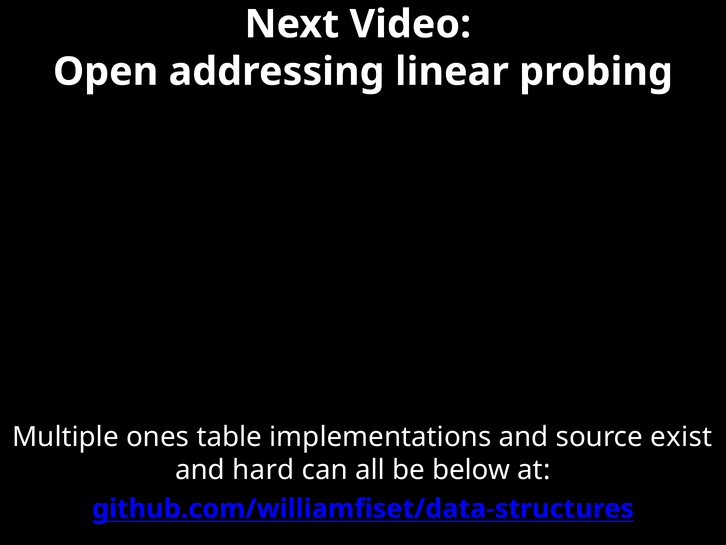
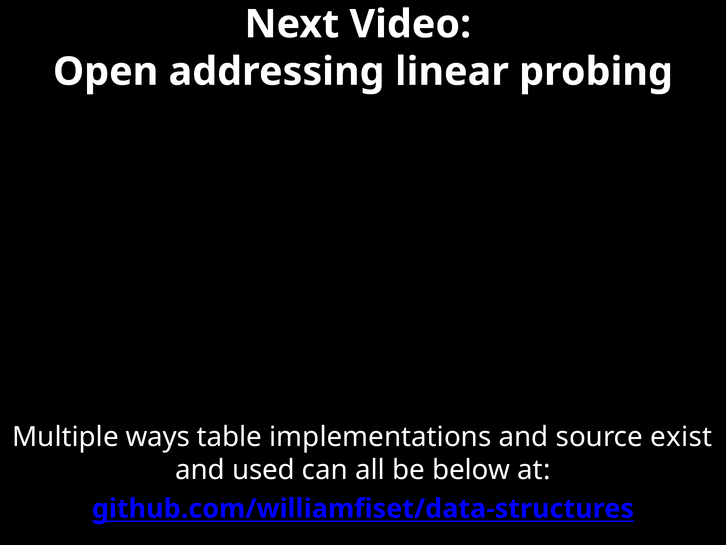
ones: ones -> ways
hard: hard -> used
